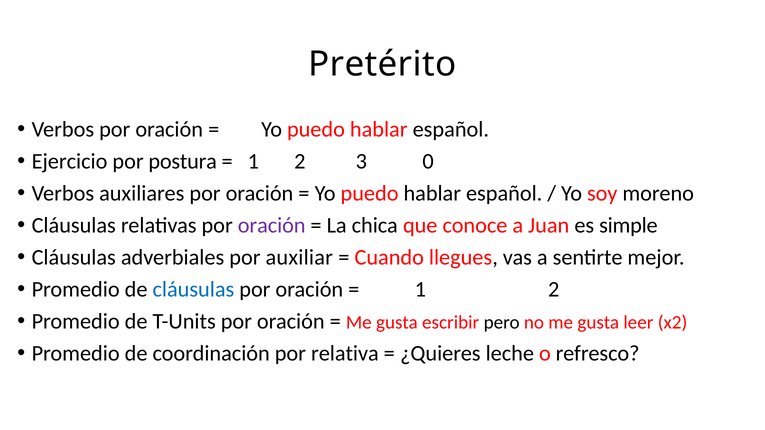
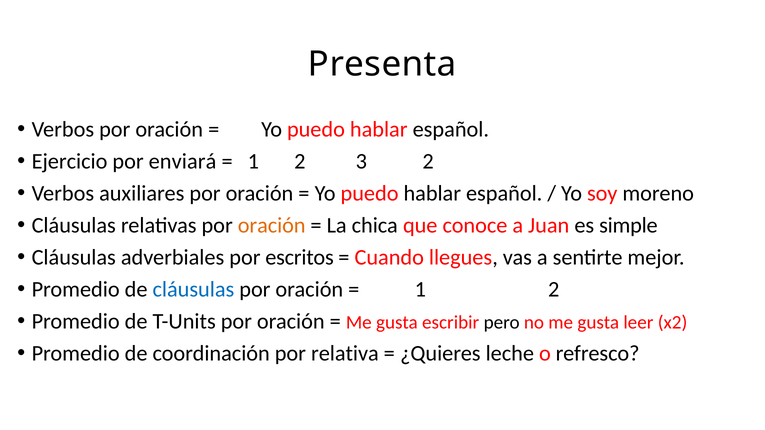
Pretérito: Pretérito -> Presenta
postura: postura -> enviará
3 0: 0 -> 2
oración at (272, 225) colour: purple -> orange
auxiliar: auxiliar -> escritos
